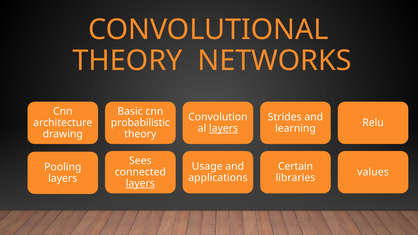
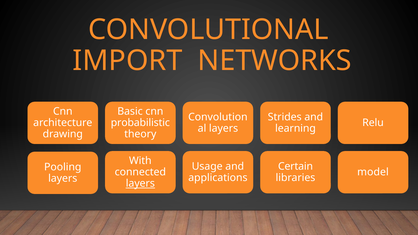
THEORY at (128, 61): THEORY -> IMPORT
layers at (224, 128) underline: present -> none
Sees: Sees -> With
values: values -> model
